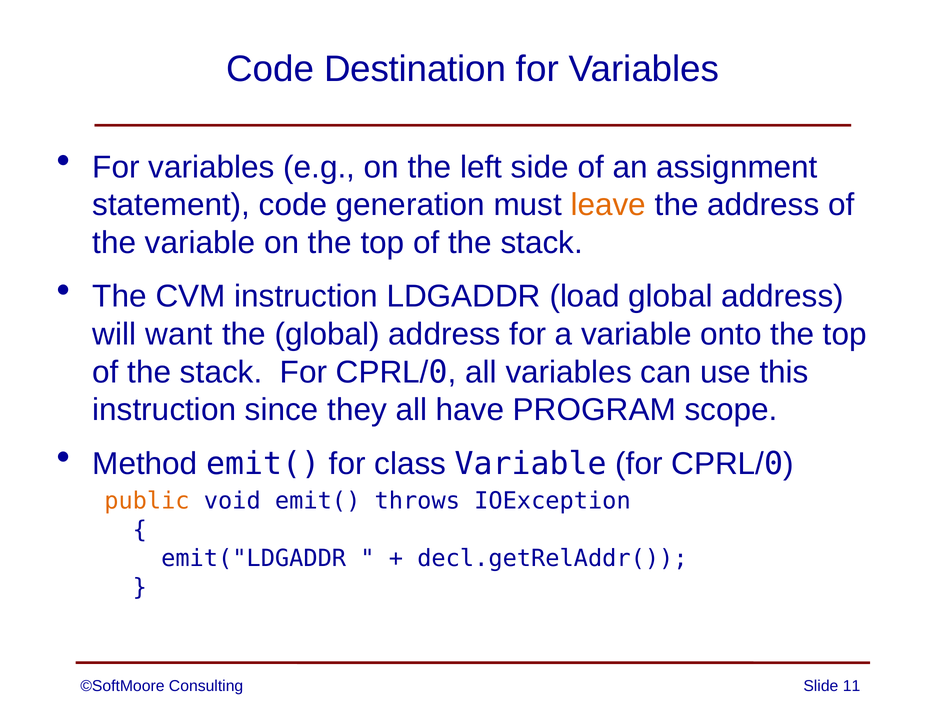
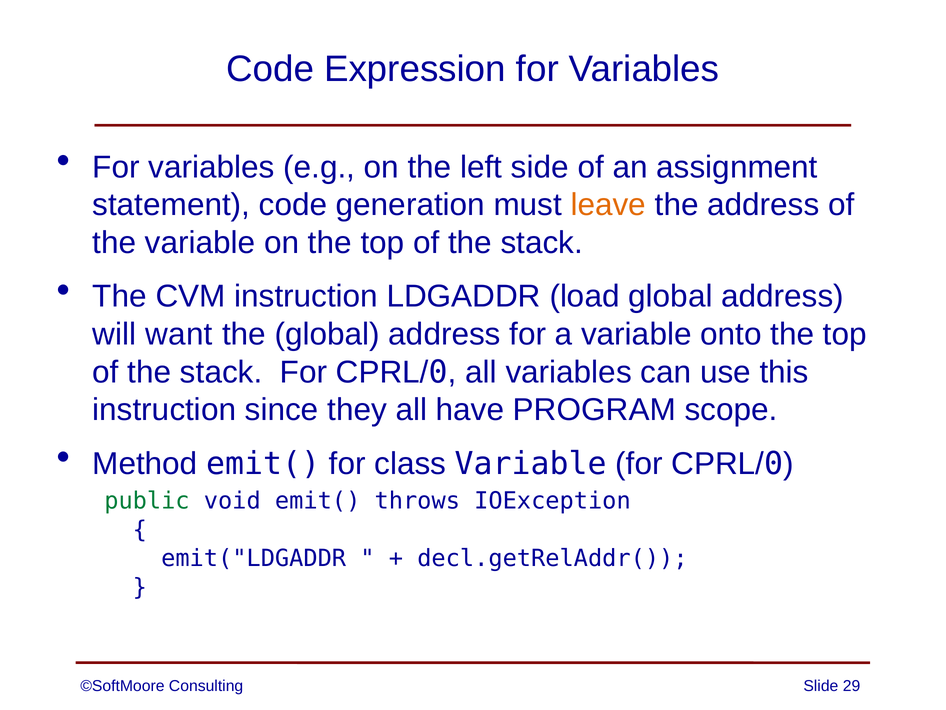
Destination: Destination -> Expression
public colour: orange -> green
11: 11 -> 29
